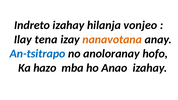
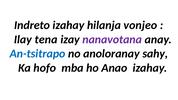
nanavotana colour: orange -> purple
hofo: hofo -> sahy
hazo: hazo -> hofo
